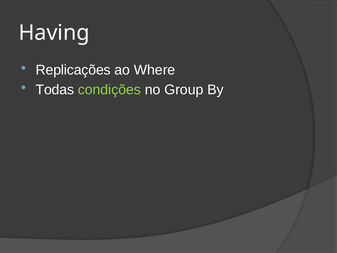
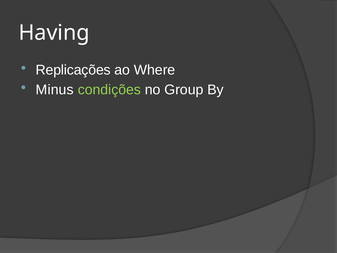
Todas: Todas -> Minus
